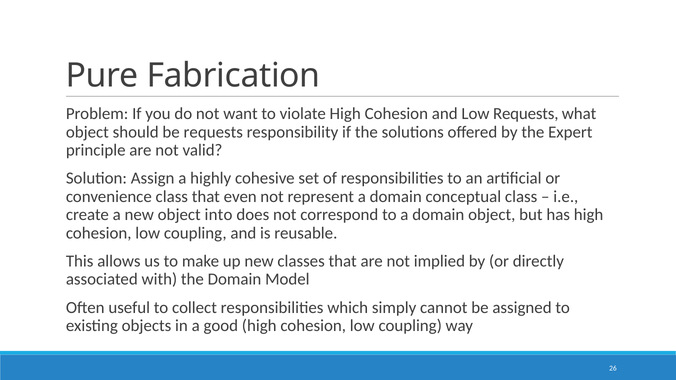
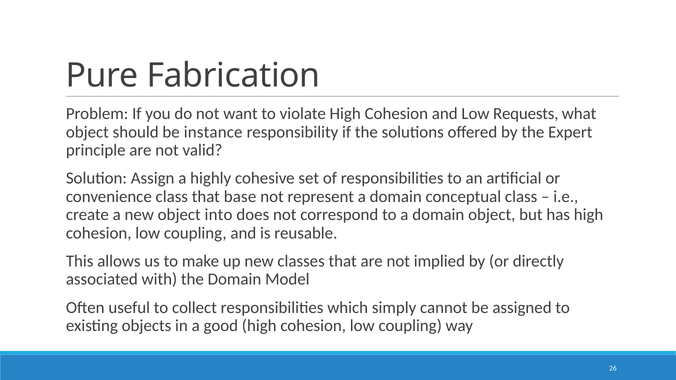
be requests: requests -> instance
even: even -> base
